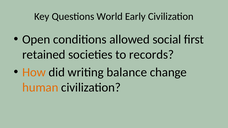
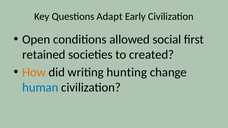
World: World -> Adapt
records: records -> created
balance: balance -> hunting
human colour: orange -> blue
